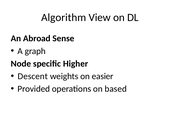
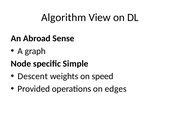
Higher: Higher -> Simple
easier: easier -> speed
based: based -> edges
